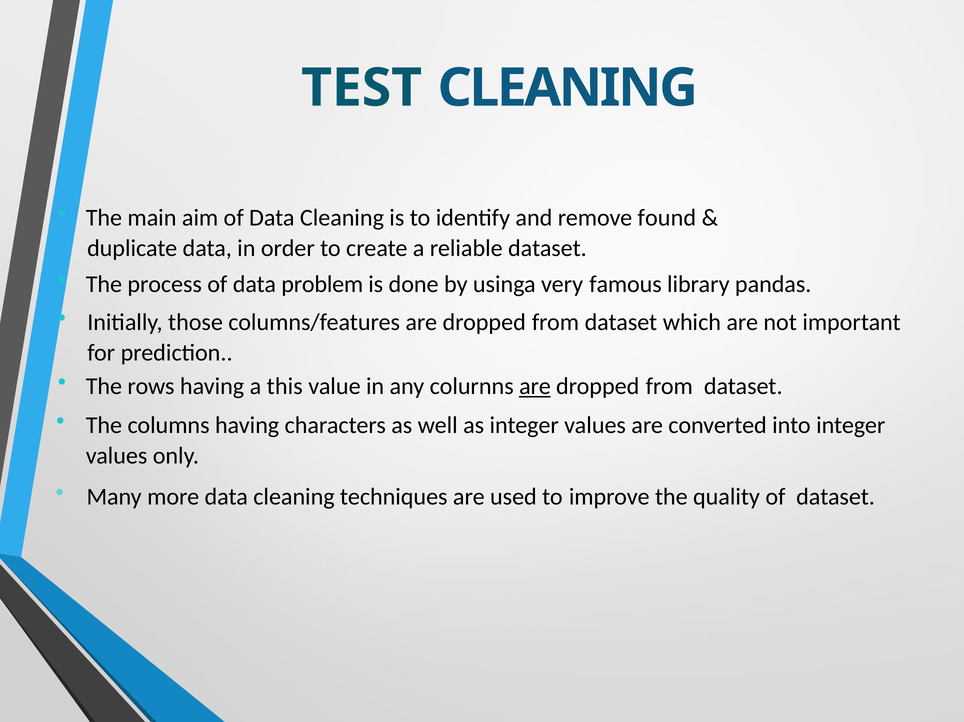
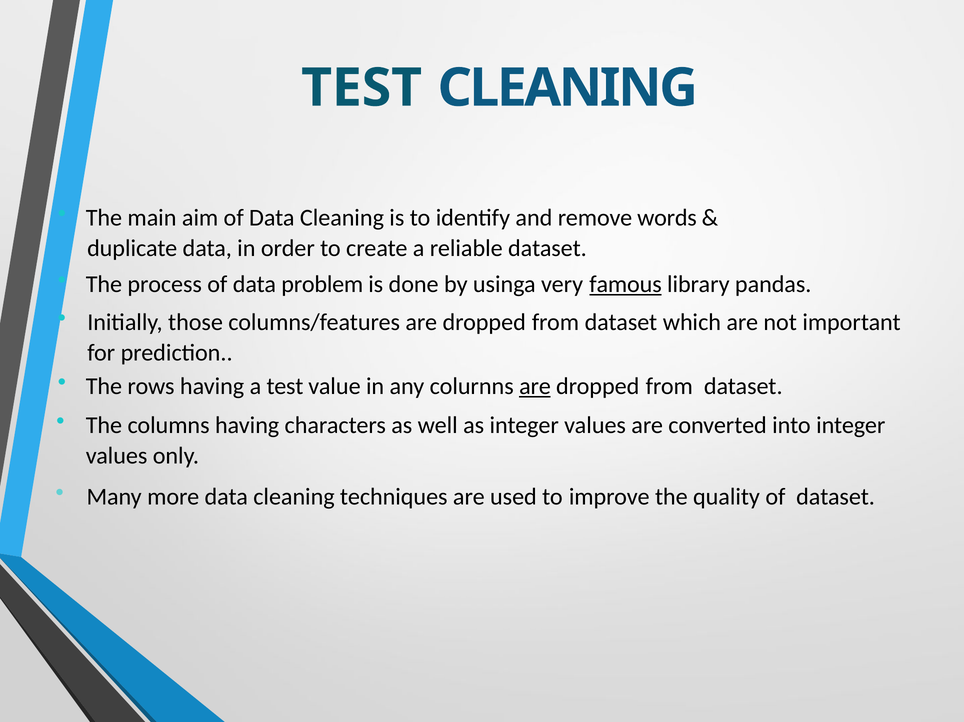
found: found -> words
famous underline: none -> present
a this: this -> test
